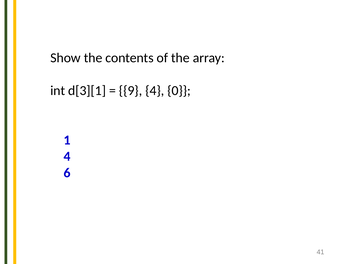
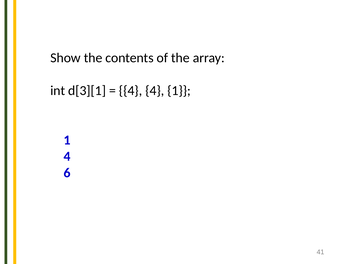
9 at (131, 91): 9 -> 4
4 0: 0 -> 1
